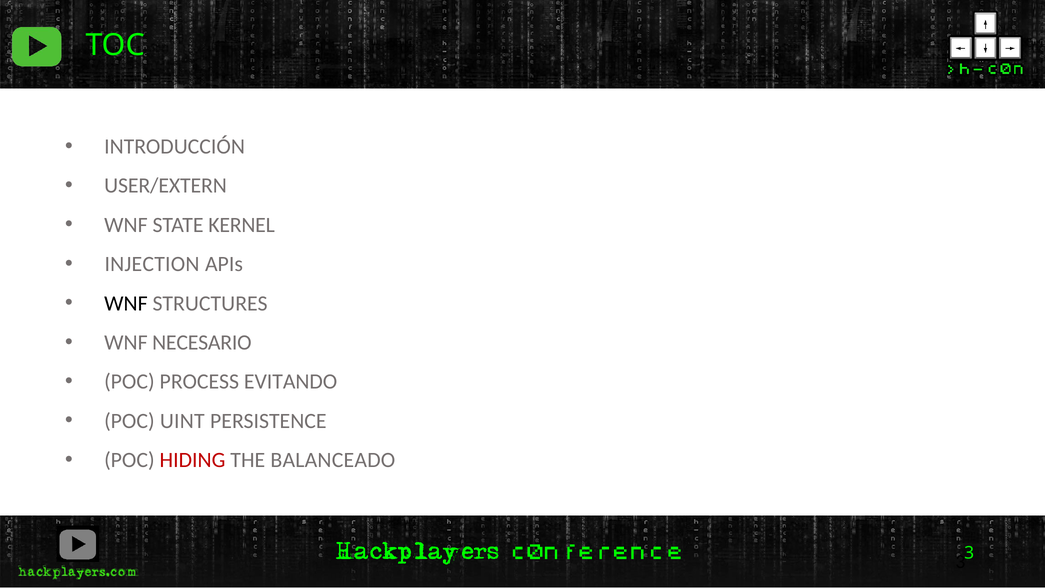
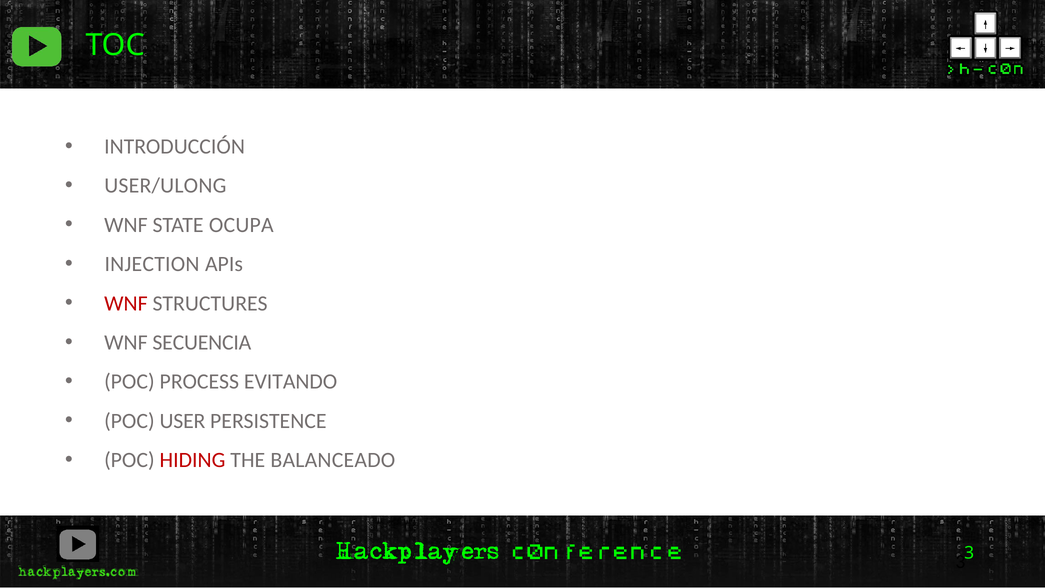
USER/EXTERN: USER/EXTERN -> USER/ULONG
KERNEL: KERNEL -> OCUPA
WNF at (126, 303) colour: black -> red
NECESARIO: NECESARIO -> SECUENCIA
UINT: UINT -> USER
